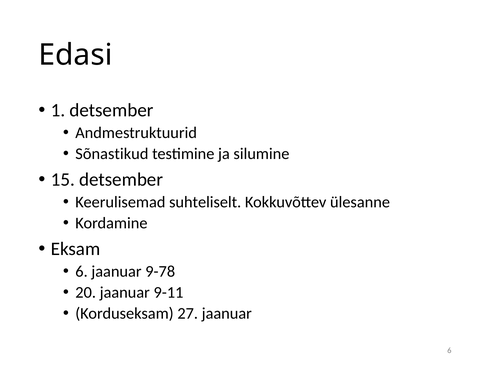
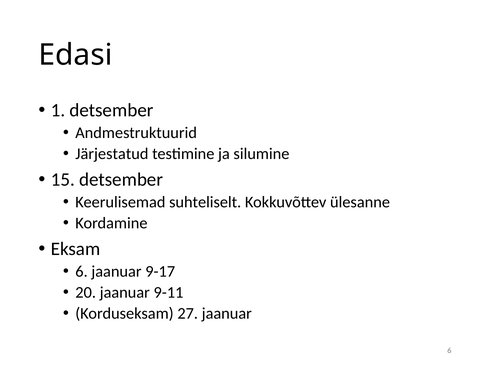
Sõnastikud: Sõnastikud -> Järjestatud
9-78: 9-78 -> 9-17
